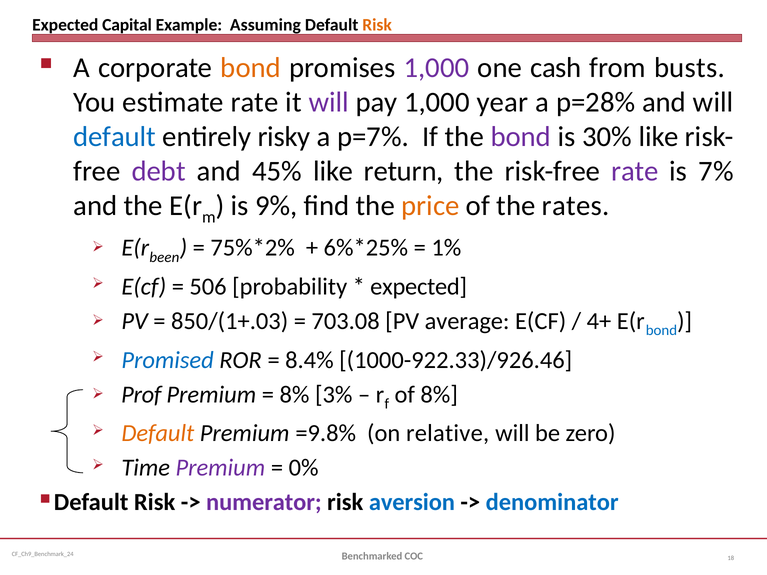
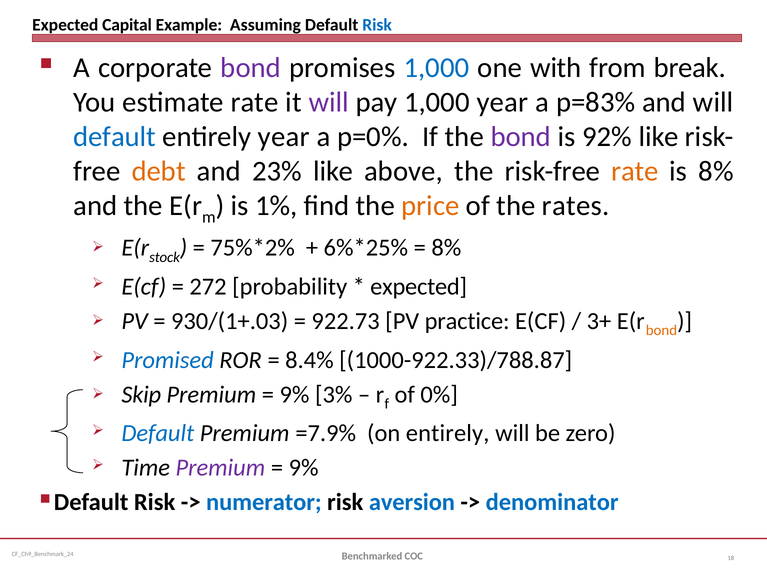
Risk at (377, 25) colour: orange -> blue
bond at (251, 68) colour: orange -> purple
1,000 at (436, 68) colour: purple -> blue
cash: cash -> with
busts: busts -> break
p=28%: p=28% -> p=83%
entirely risky: risky -> year
p=7%: p=7% -> p=0%
30%: 30% -> 92%
debt colour: purple -> orange
45%: 45% -> 23%
return: return -> above
rate at (635, 171) colour: purple -> orange
is 7%: 7% -> 8%
9%: 9% -> 1%
been: been -> stock
1% at (446, 248): 1% -> 8%
506: 506 -> 272
850/(1+.03: 850/(1+.03 -> 930/(1+.03
703.08: 703.08 -> 922.73
average: average -> practice
4+: 4+ -> 3+
bond at (661, 331) colour: blue -> orange
1000-922.33)/926.46: 1000-922.33)/926.46 -> 1000-922.33)/788.87
Prof: Prof -> Skip
8% at (295, 395): 8% -> 9%
of 8%: 8% -> 0%
Default at (158, 434) colour: orange -> blue
=9.8%: =9.8% -> =7.9%
on relative: relative -> entirely
0% at (304, 468): 0% -> 9%
numerator colour: purple -> blue
